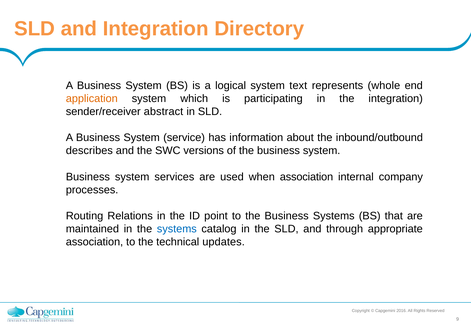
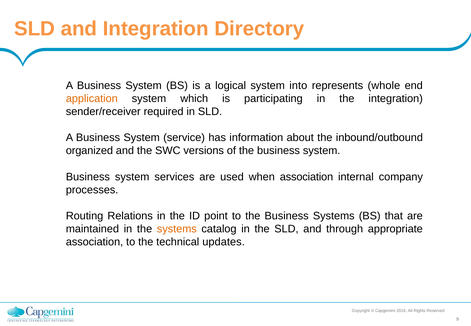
text: text -> into
abstract: abstract -> required
describes: describes -> organized
systems at (177, 229) colour: blue -> orange
